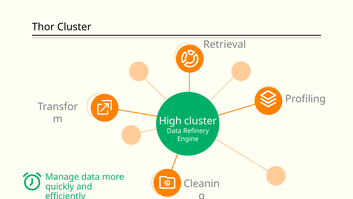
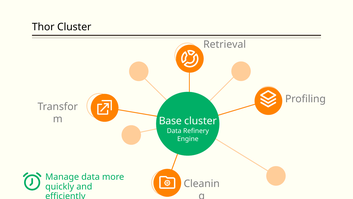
High: High -> Base
